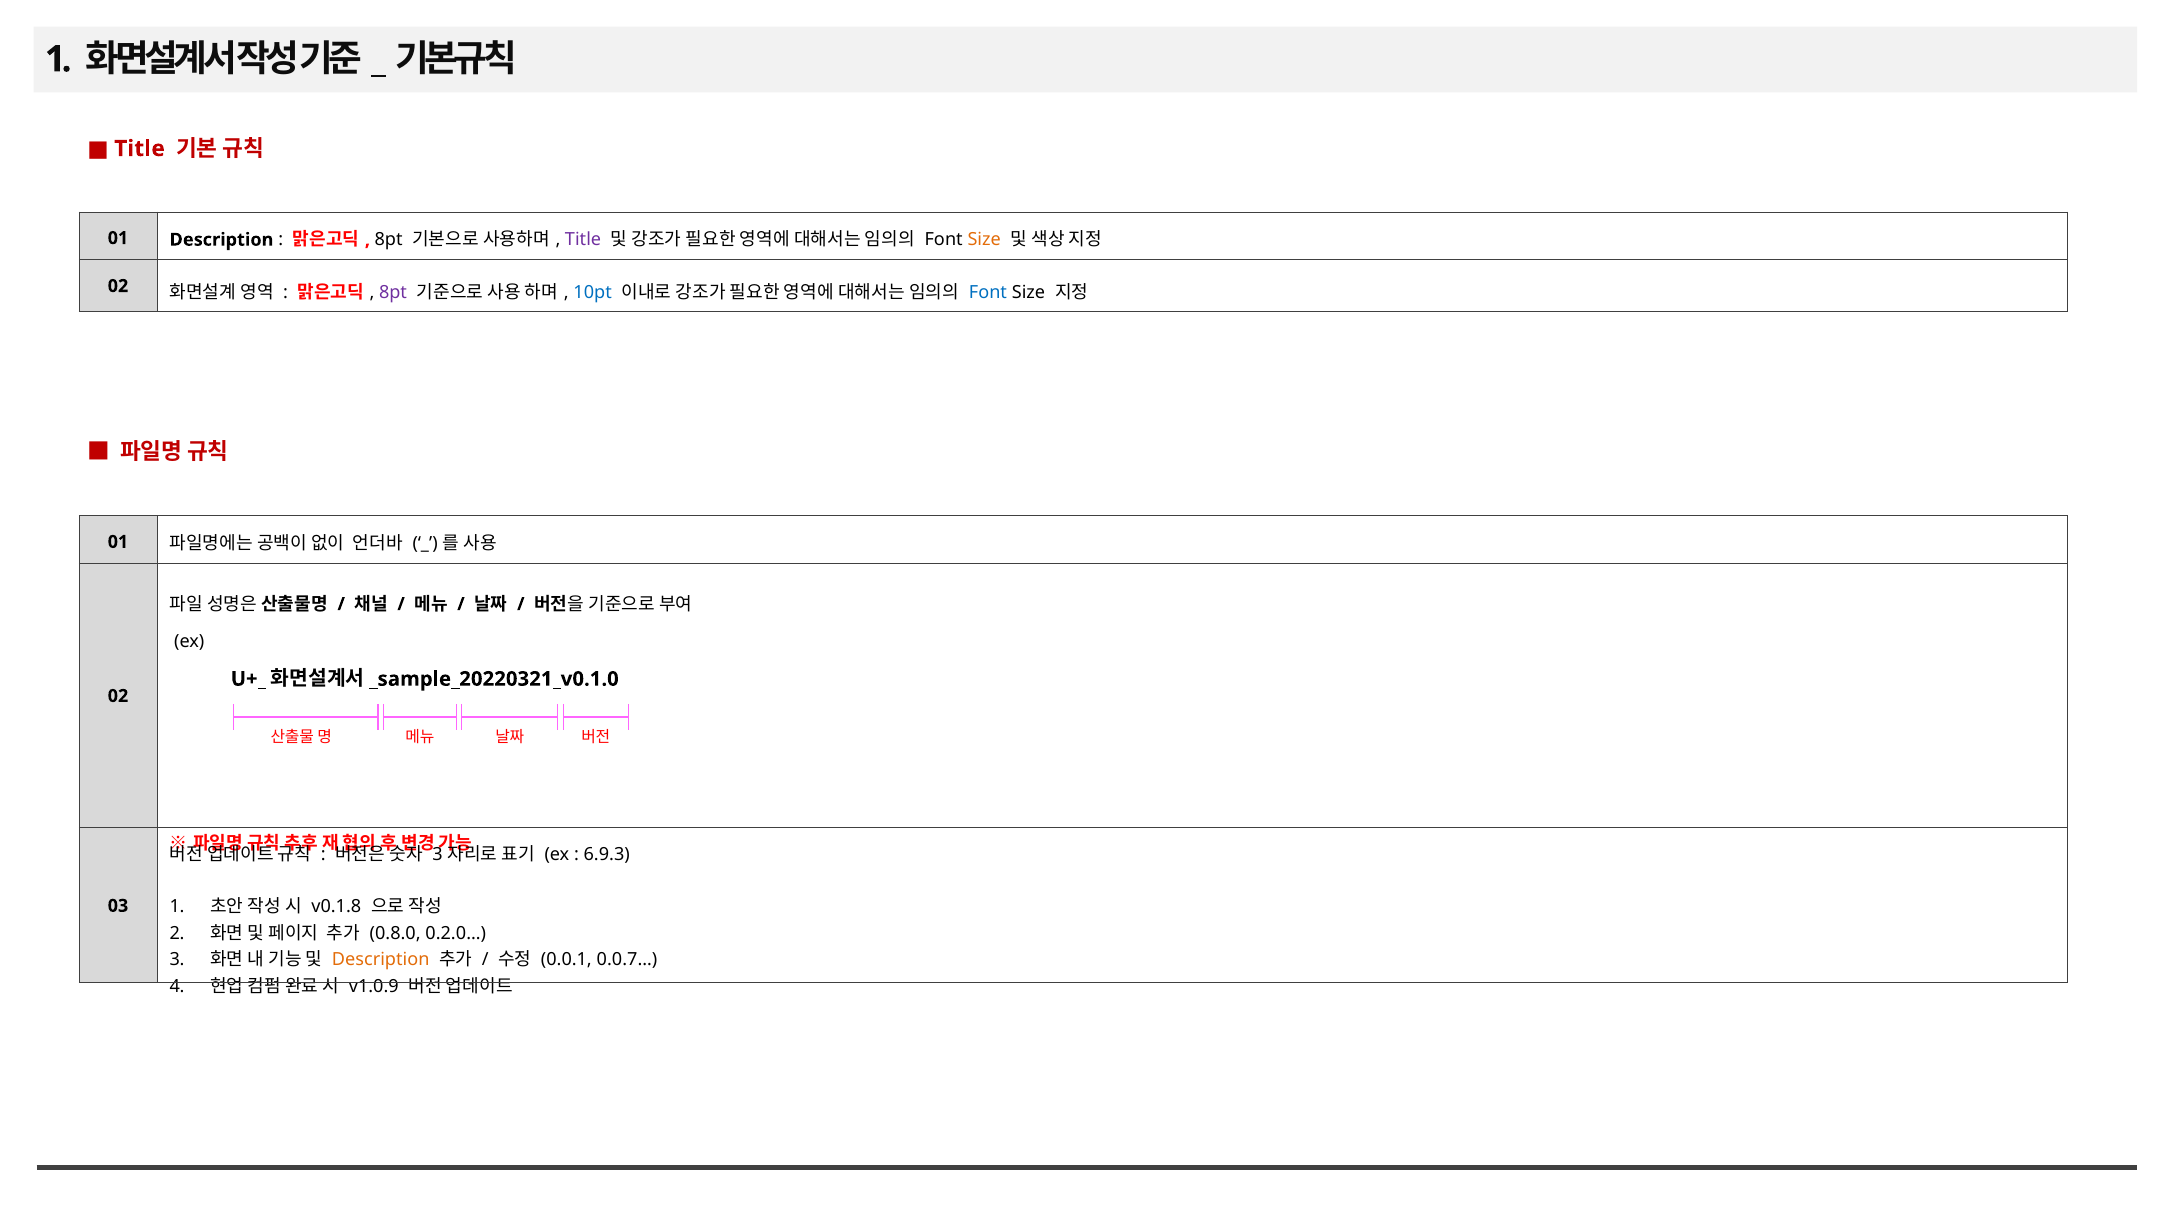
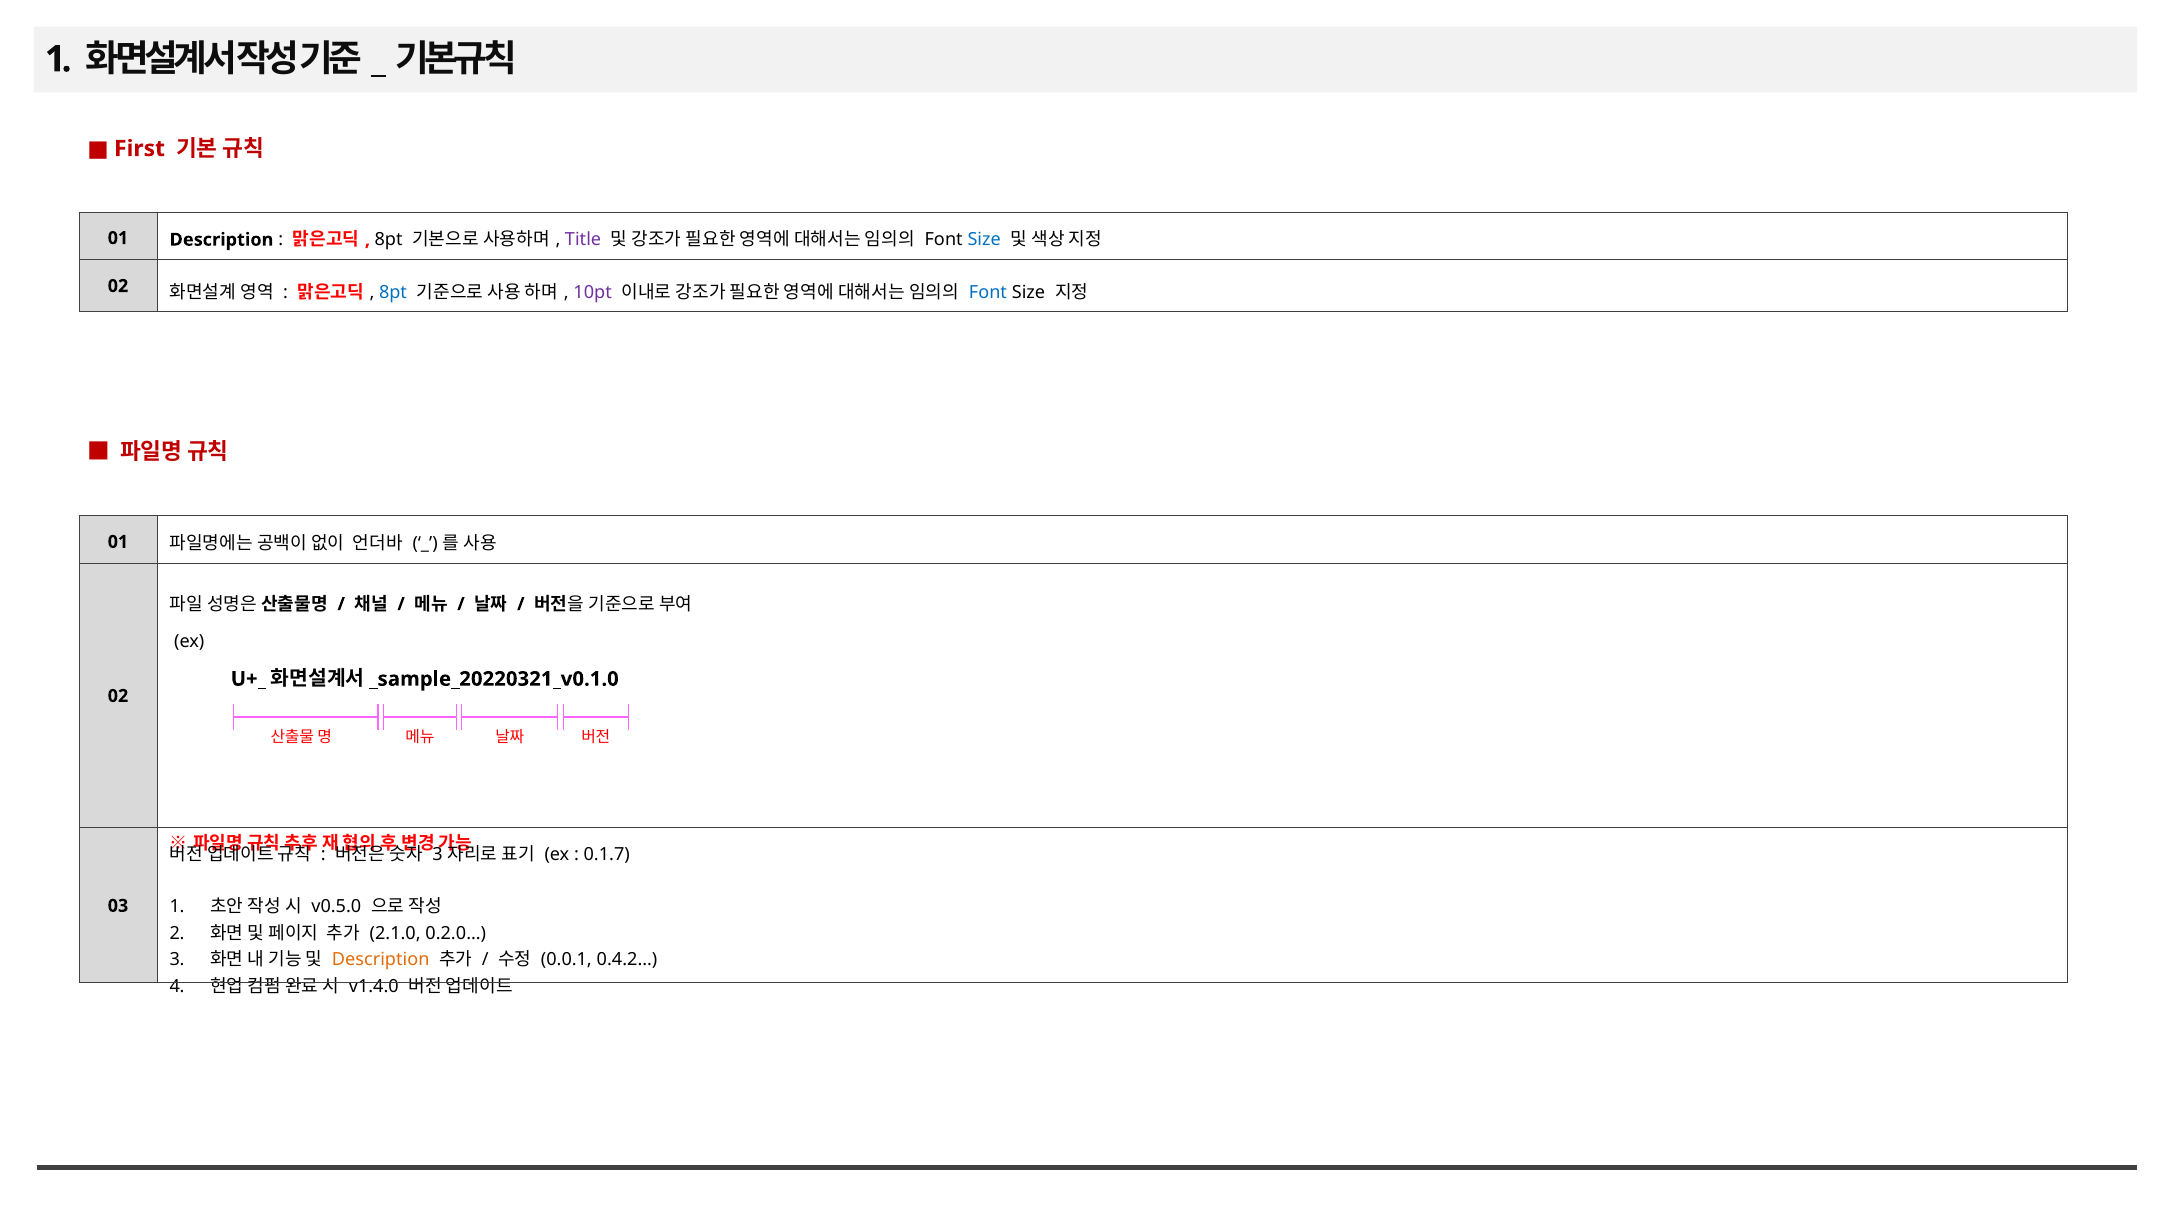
Title at (139, 149): Title -> First
Size at (984, 240) colour: orange -> blue
8pt at (393, 292) colour: purple -> blue
10pt colour: blue -> purple
6.9.3: 6.9.3 -> 0.1.7
v0.1.8: v0.1.8 -> v0.5.0
0.8.0: 0.8.0 -> 2.1.0
0.0.7…: 0.0.7… -> 0.4.2…
v1.0.9: v1.0.9 -> v1.4.0
